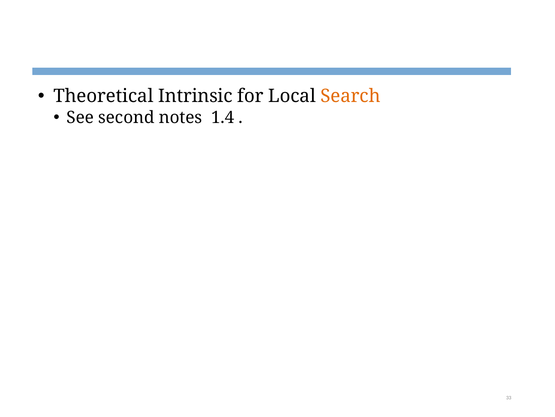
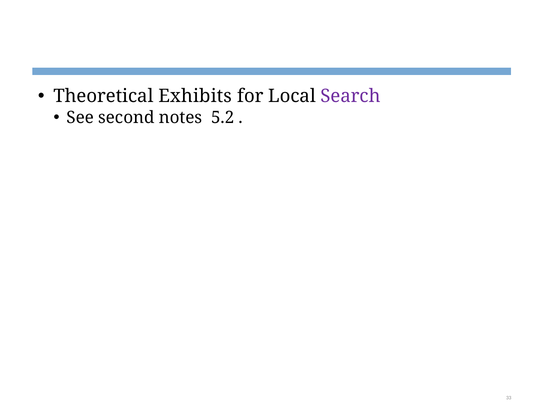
Intrinsic: Intrinsic -> Exhibits
Search colour: orange -> purple
1.4: 1.4 -> 5.2
